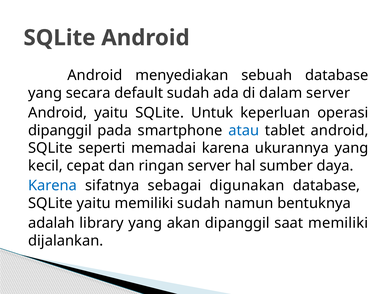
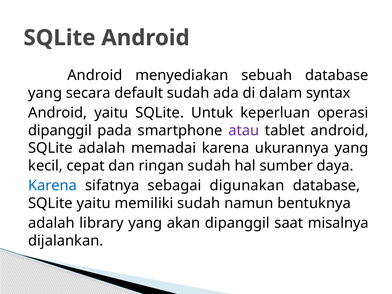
dalam server: server -> syntax
atau colour: blue -> purple
SQLite seperti: seperti -> adalah
ringan server: server -> sudah
saat memiliki: memiliki -> misalnya
